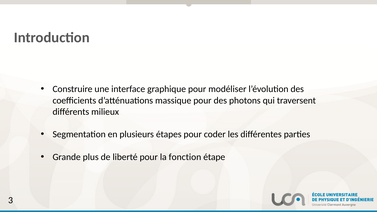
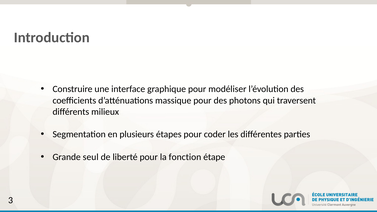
plus: plus -> seul
